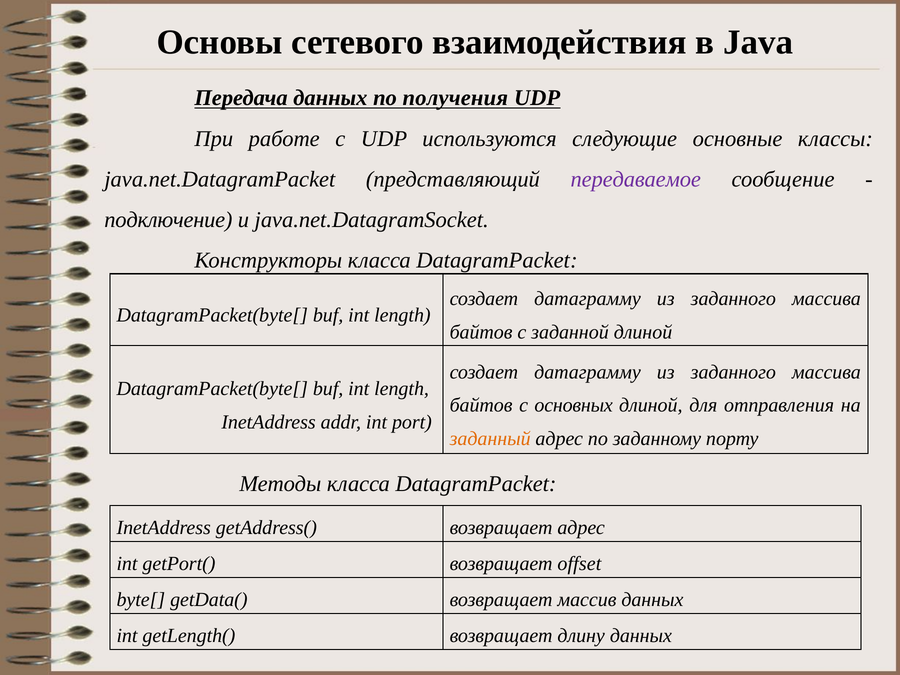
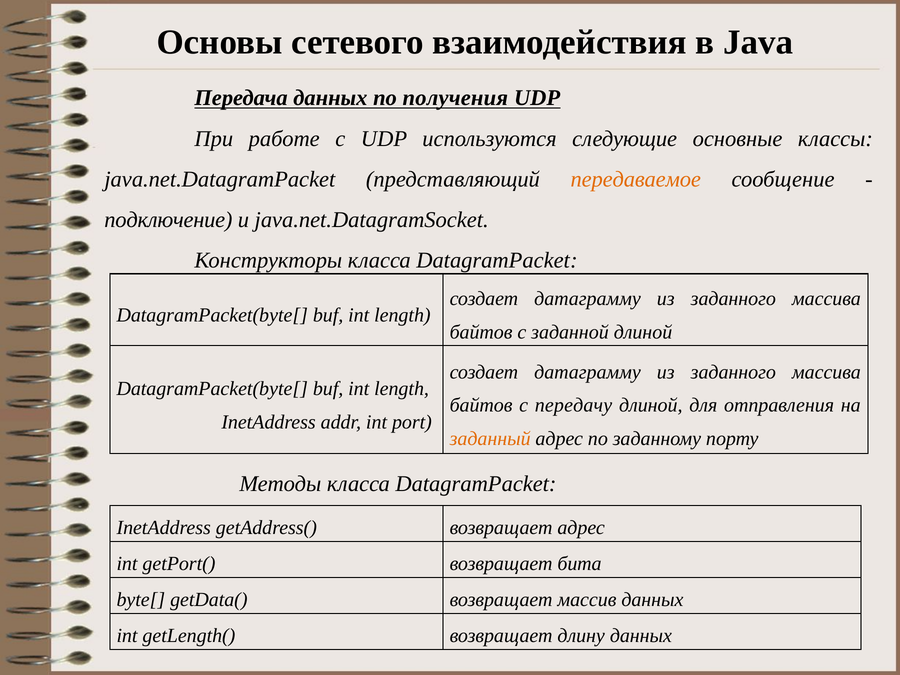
передаваемое colour: purple -> orange
основных: основных -> передачу
offset: offset -> бита
